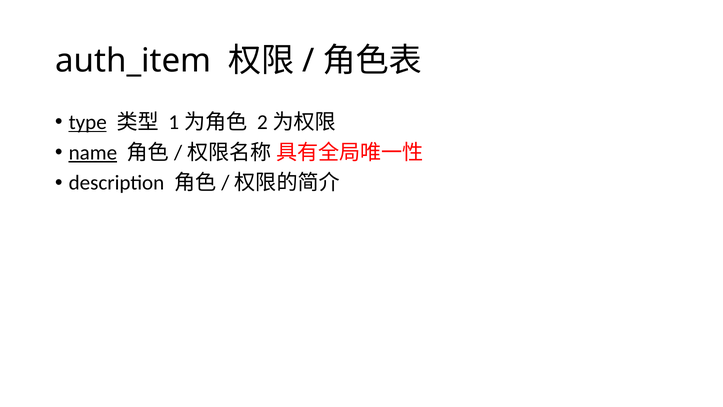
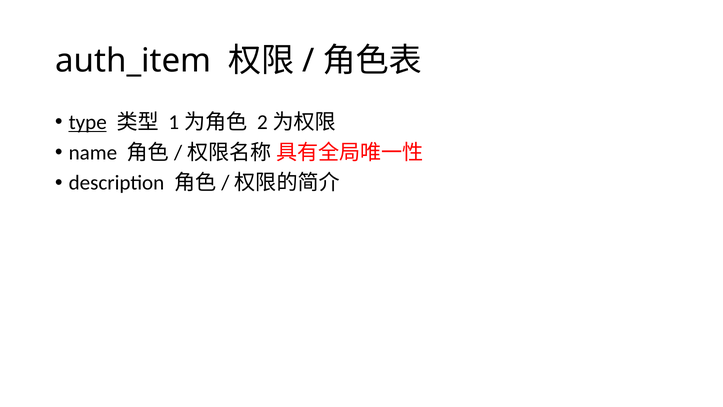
name underline: present -> none
